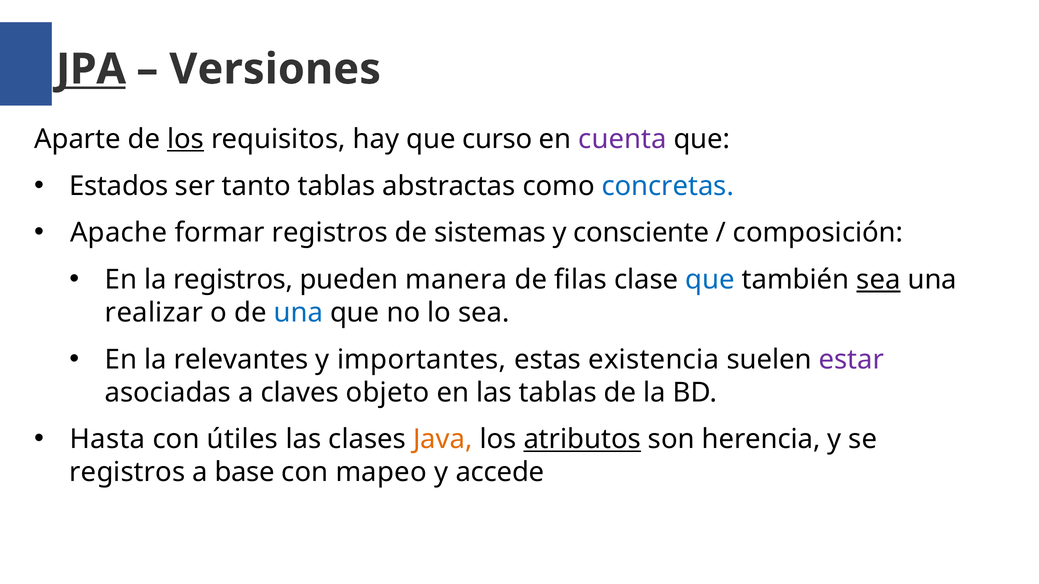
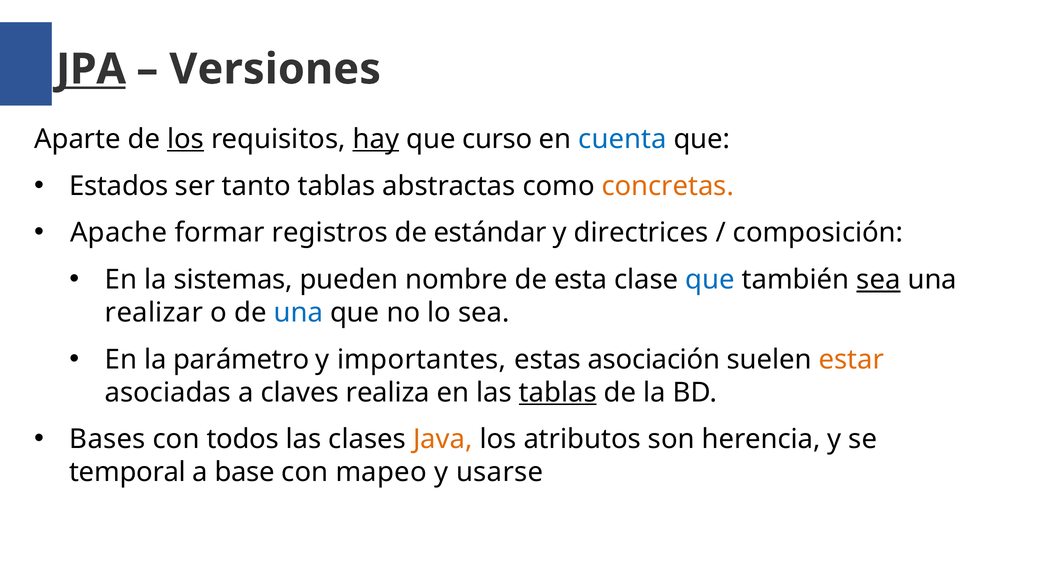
hay underline: none -> present
cuenta colour: purple -> blue
concretas colour: blue -> orange
sistemas: sistemas -> estándar
consciente: consciente -> directrices
la registros: registros -> sistemas
manera: manera -> nombre
filas: filas -> esta
relevantes: relevantes -> parámetro
existencia: existencia -> asociación
estar colour: purple -> orange
objeto: objeto -> realiza
tablas at (558, 393) underline: none -> present
Hasta: Hasta -> Bases
útiles: útiles -> todos
atributos underline: present -> none
registros at (127, 473): registros -> temporal
accede: accede -> usarse
